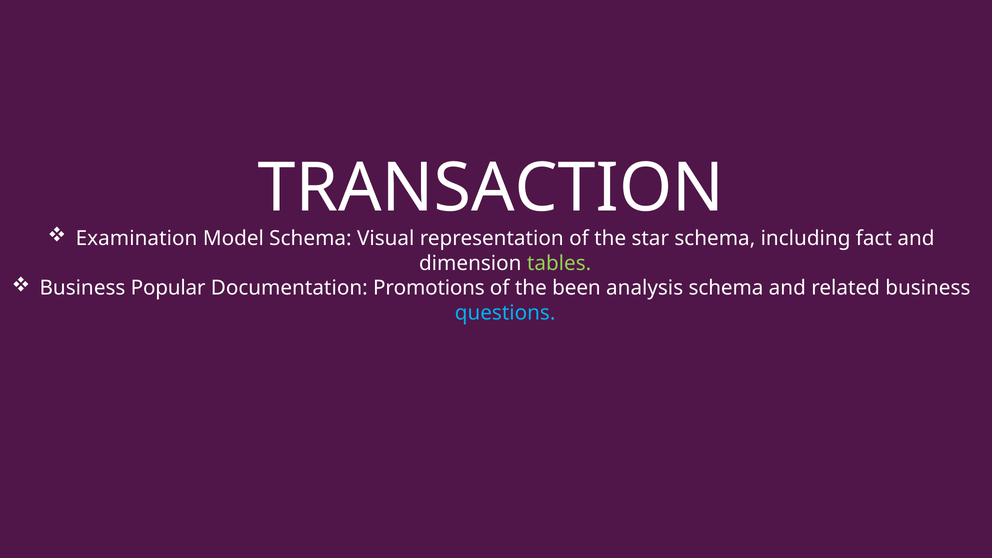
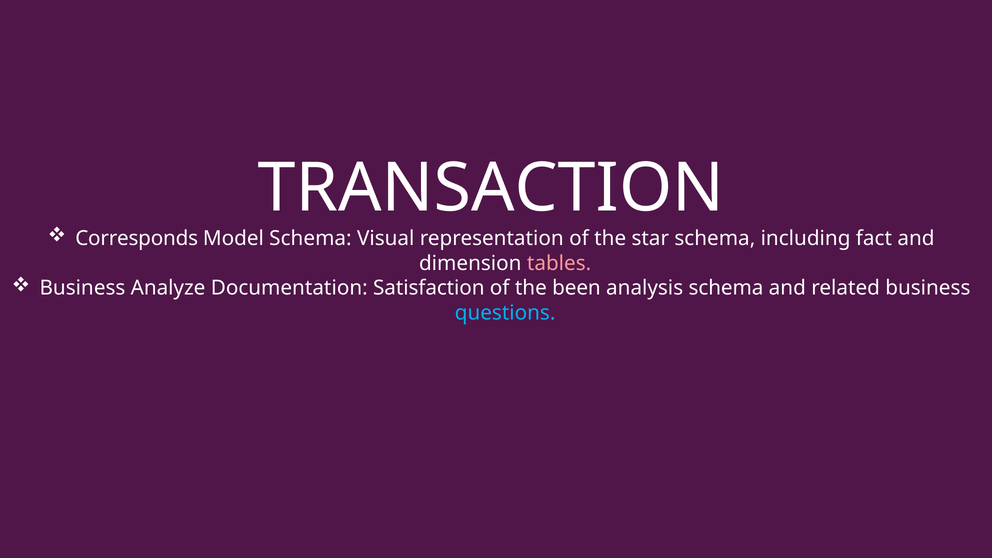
Examination: Examination -> Corresponds
tables colour: light green -> pink
Popular: Popular -> Analyze
Promotions: Promotions -> Satisfaction
